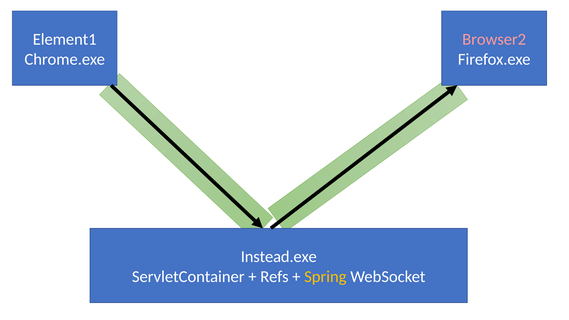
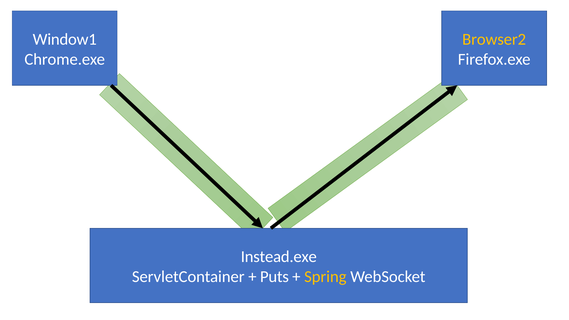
Element1: Element1 -> Window1
Browser2 colour: pink -> yellow
Refs: Refs -> Puts
